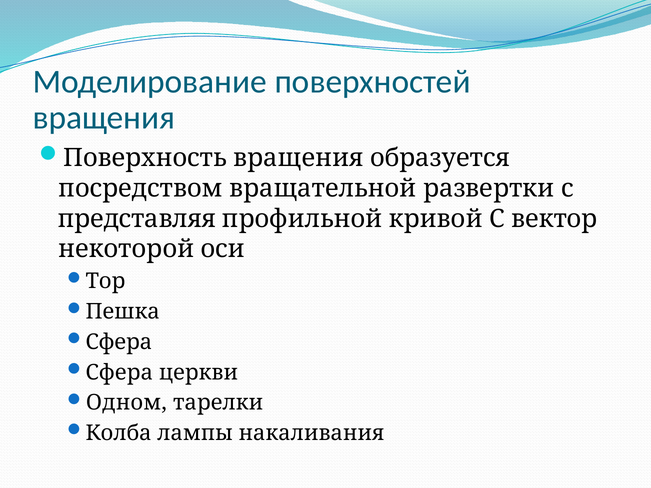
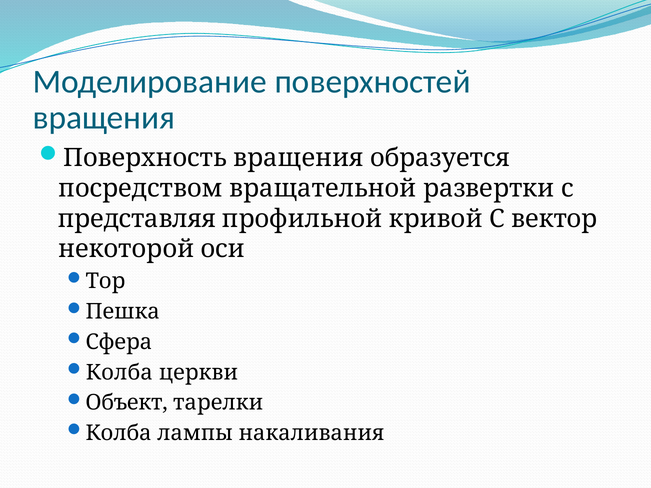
Сфера at (119, 373): Сфера -> Колба
Одном: Одном -> Объект
